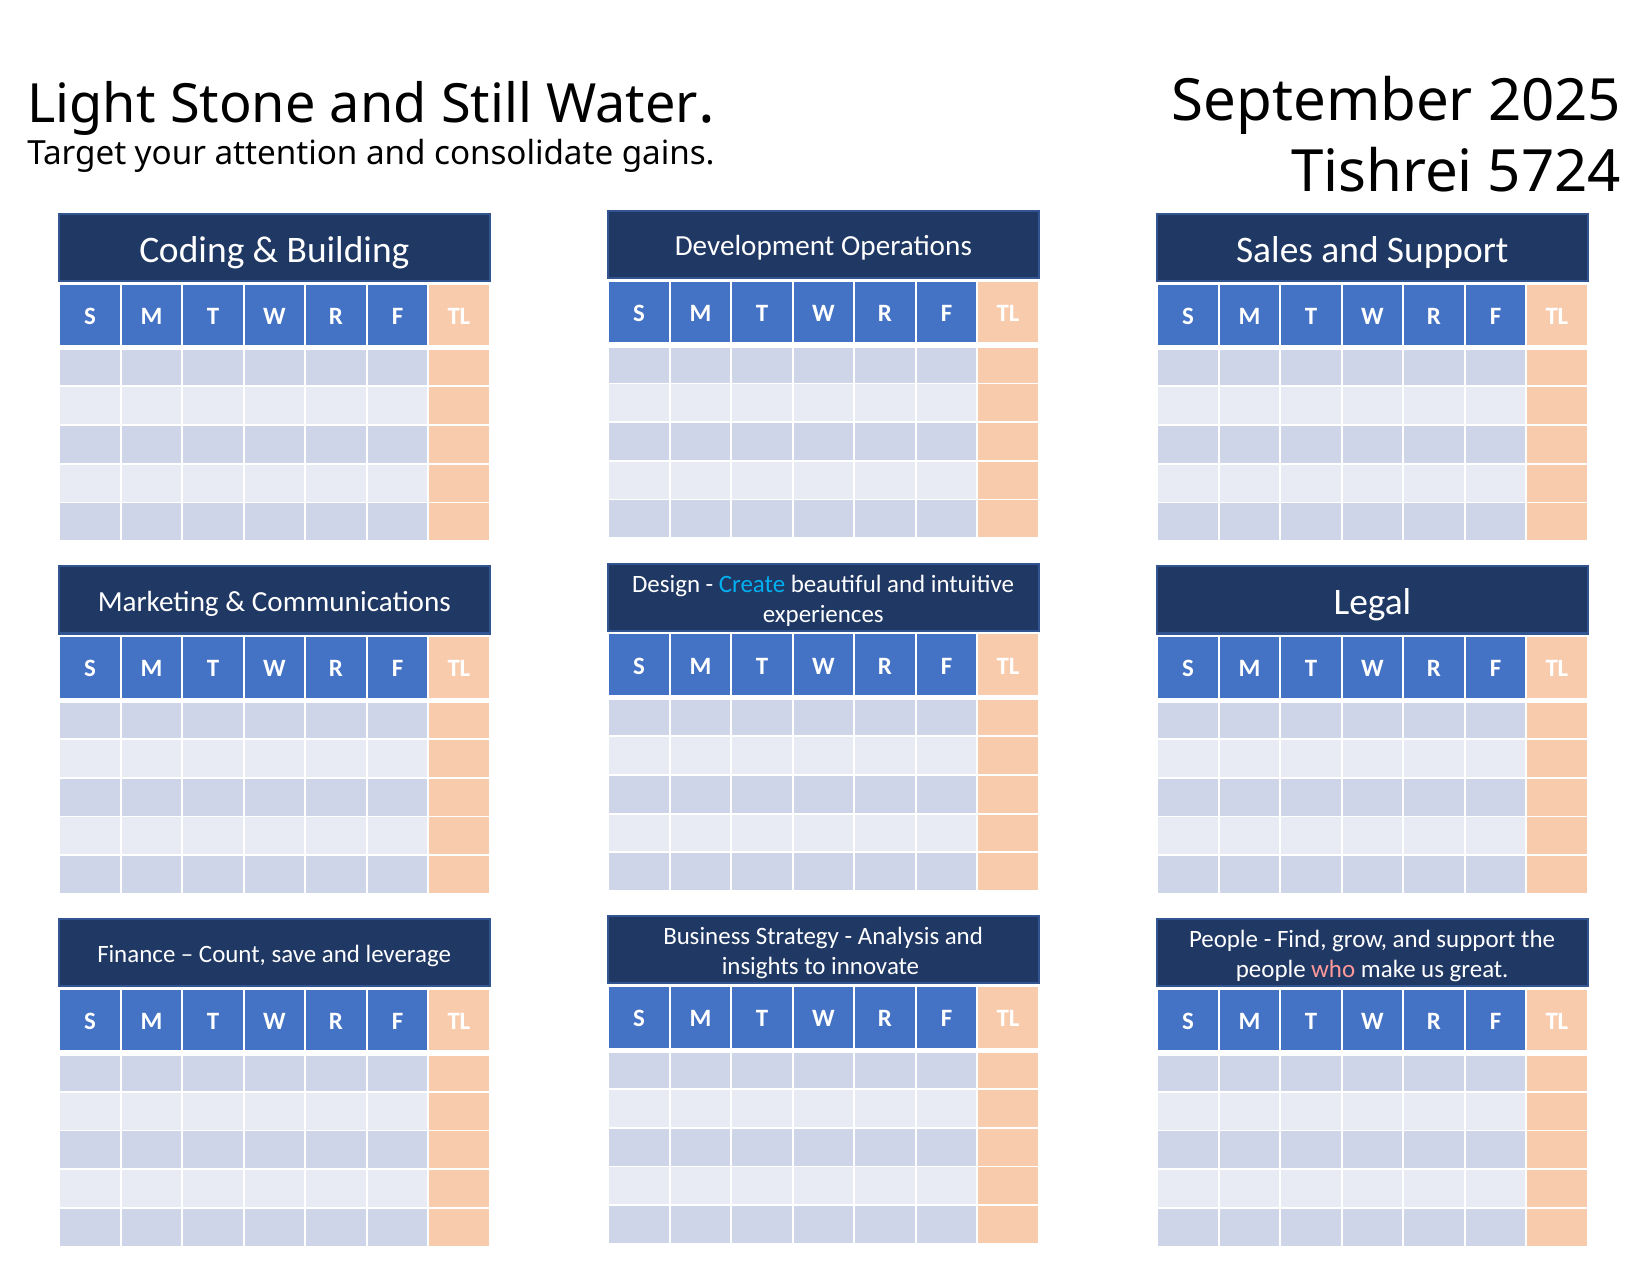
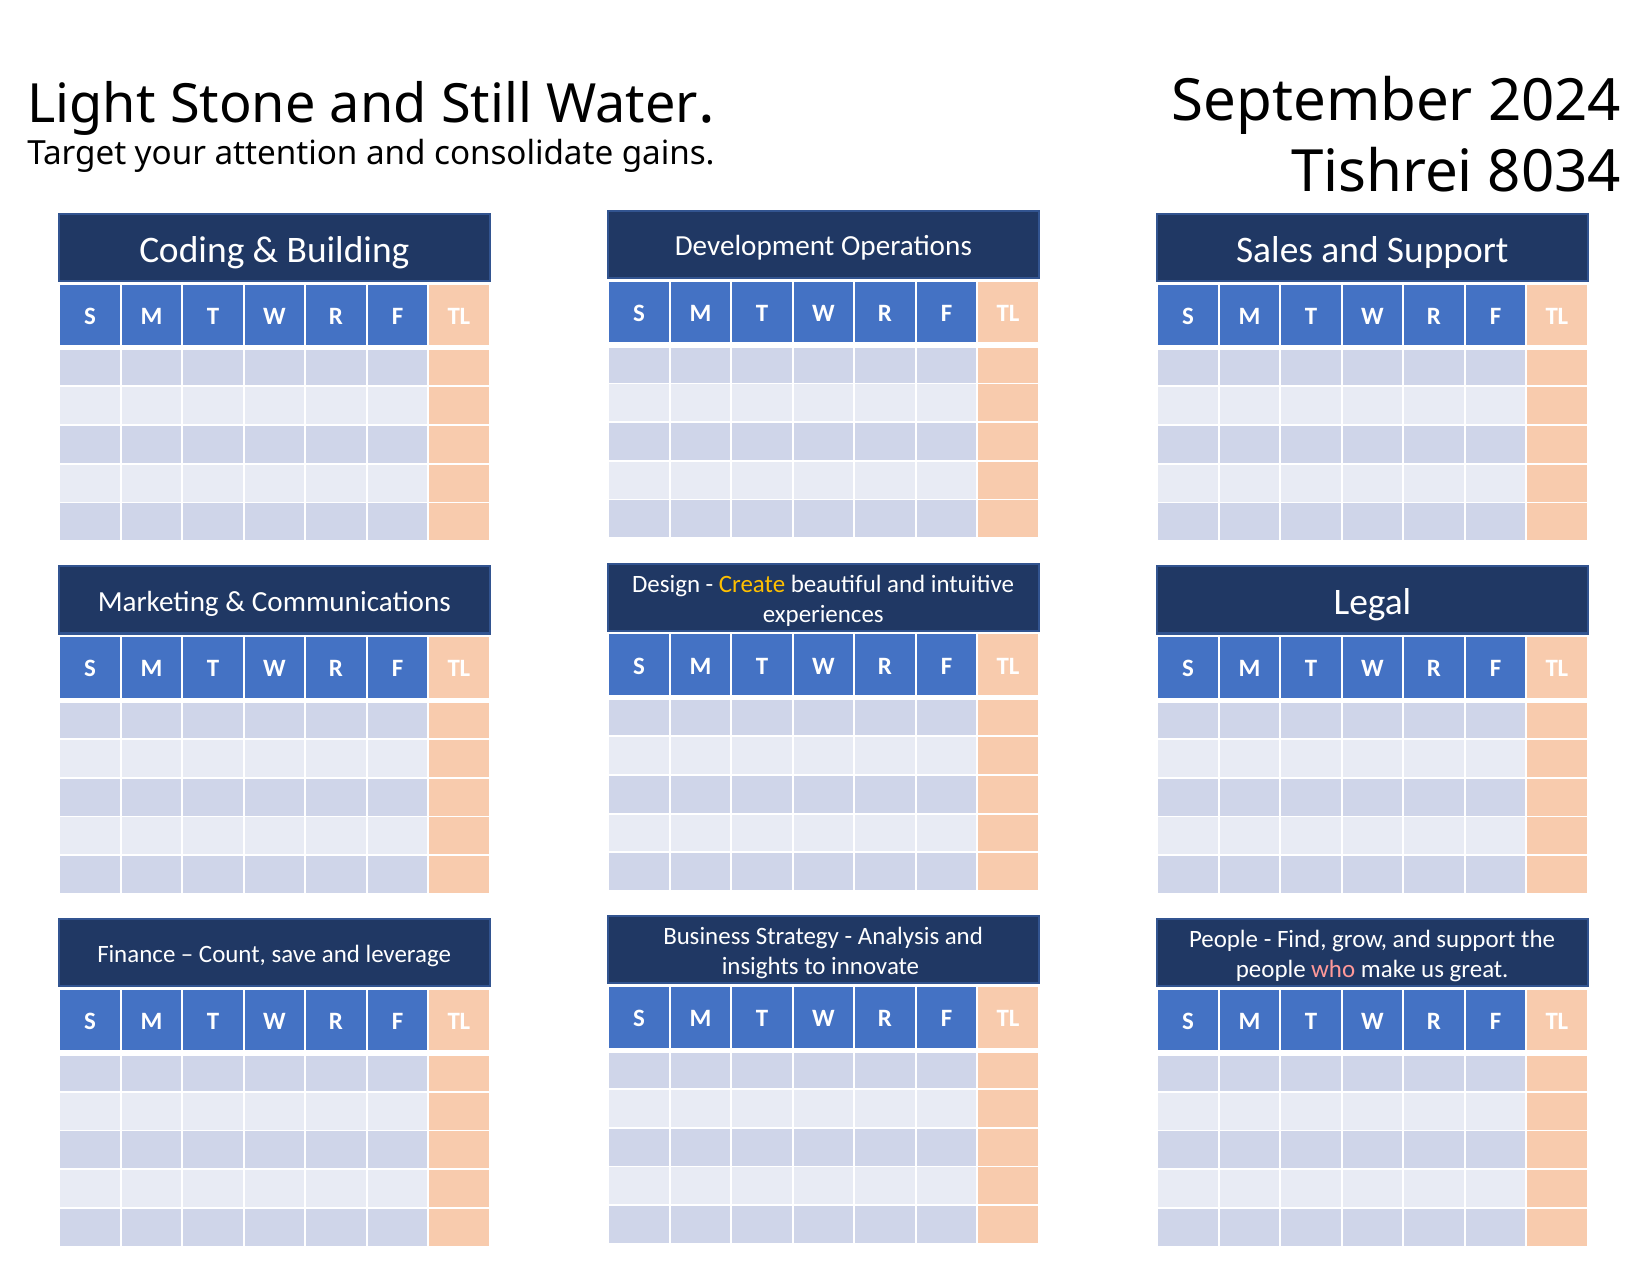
2025: 2025 -> 2024
5724: 5724 -> 8034
Create colour: light blue -> yellow
